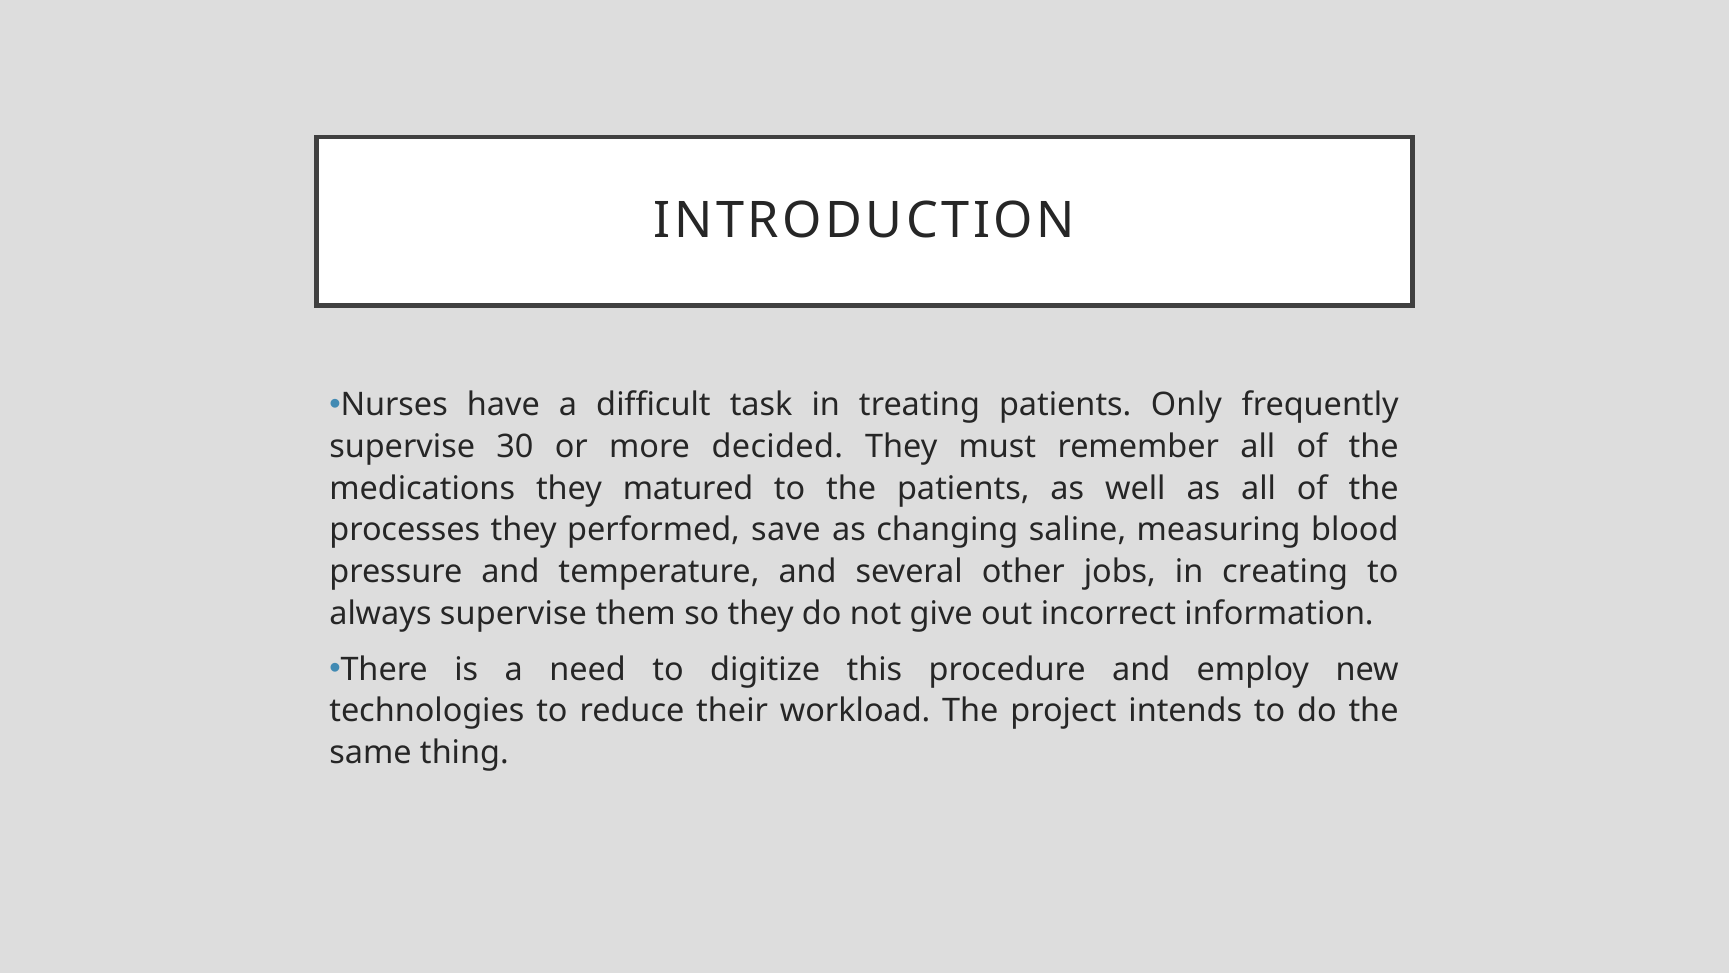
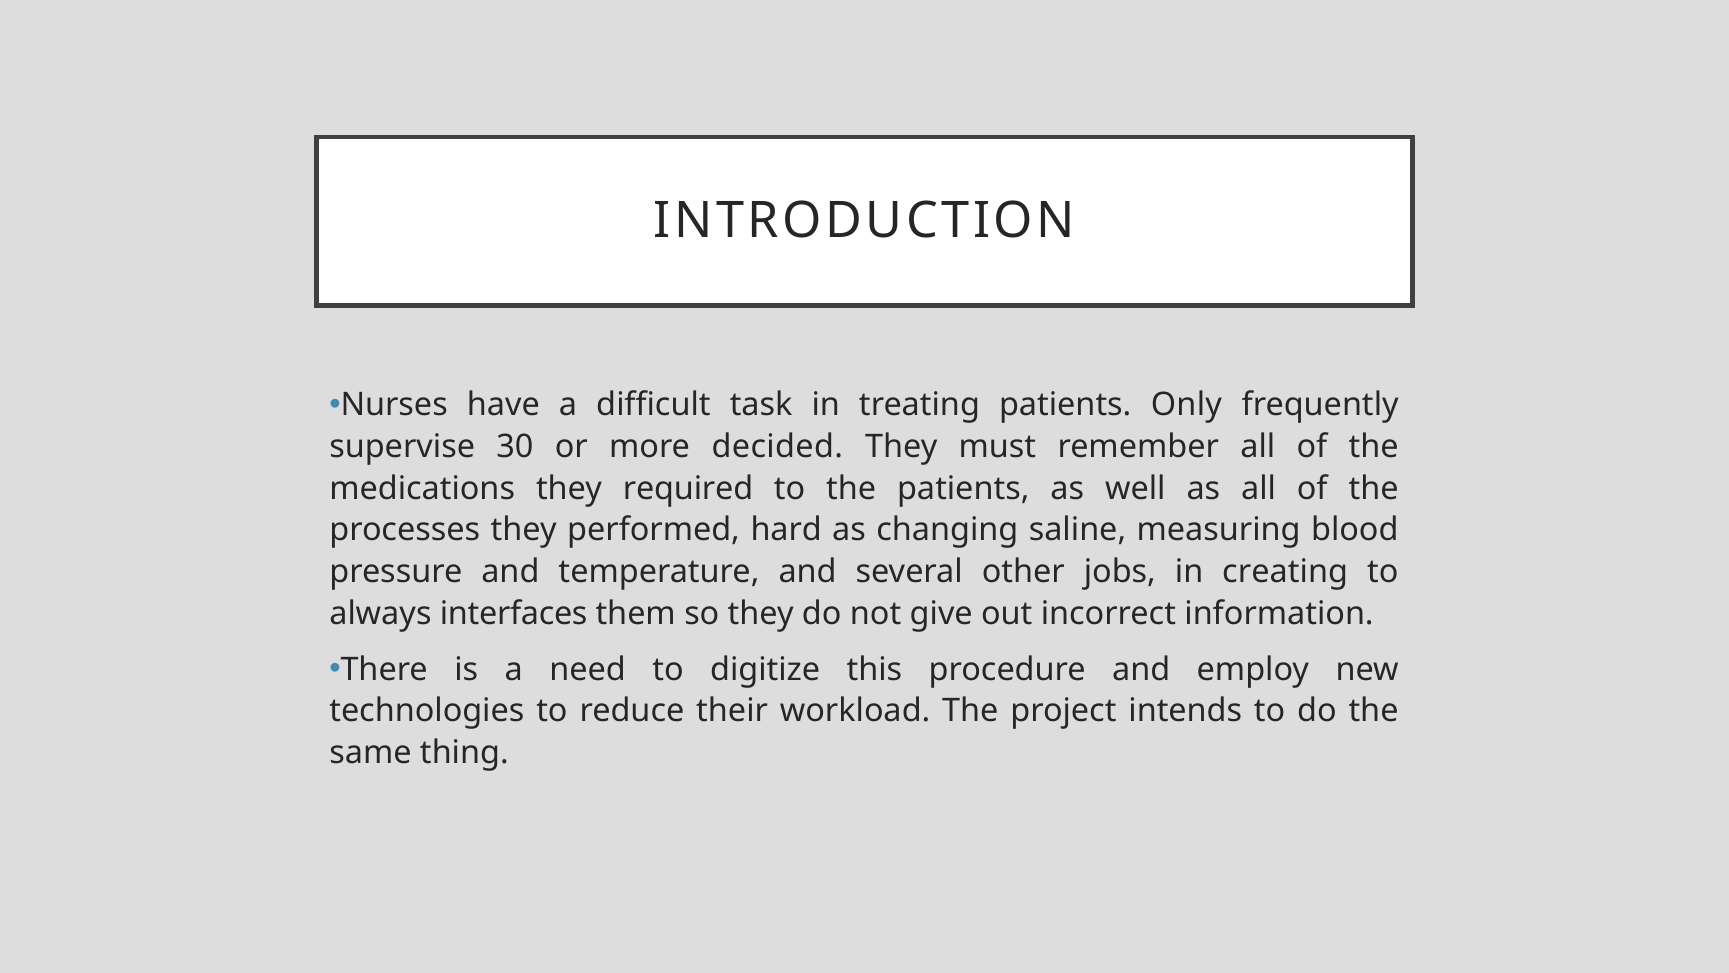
matured: matured -> required
save: save -> hard
always supervise: supervise -> interfaces
